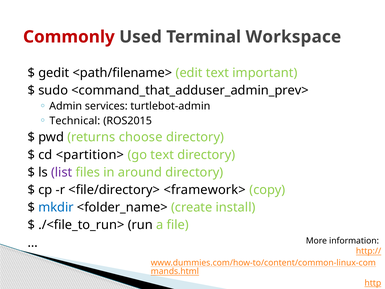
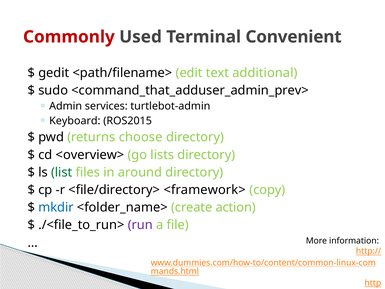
Workspace: Workspace -> Convenient
important: important -> additional
Technical: Technical -> Keyboard
<partition>: <partition> -> <overview>
go text: text -> lists
list colour: purple -> green
install: install -> action
run colour: black -> purple
